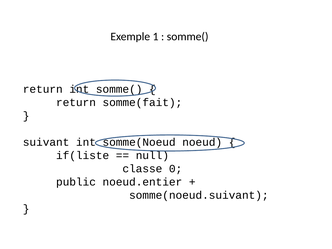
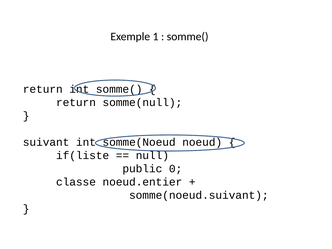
somme(fait: somme(fait -> somme(null
classe: classe -> public
public: public -> classe
